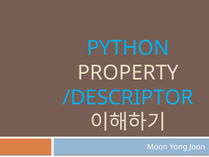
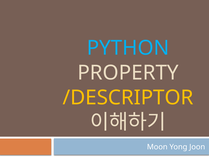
/DESCRIPTOR colour: light blue -> yellow
